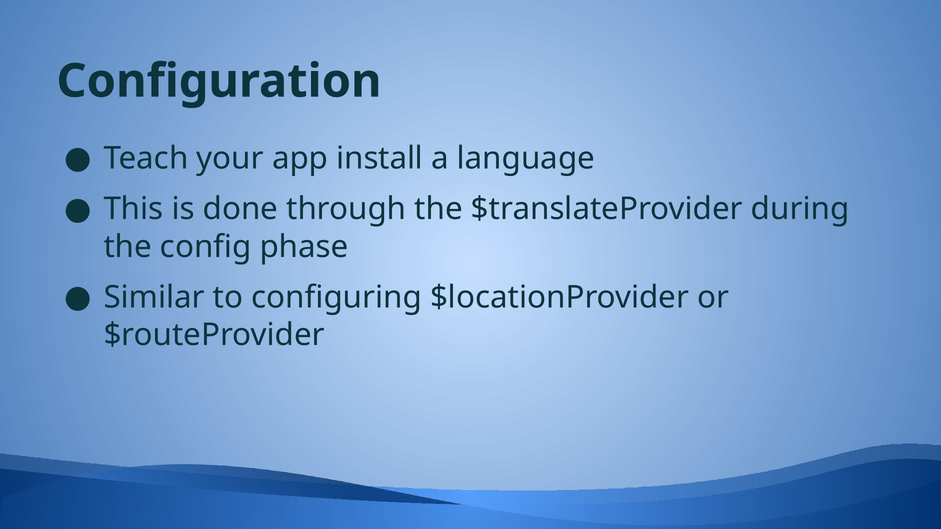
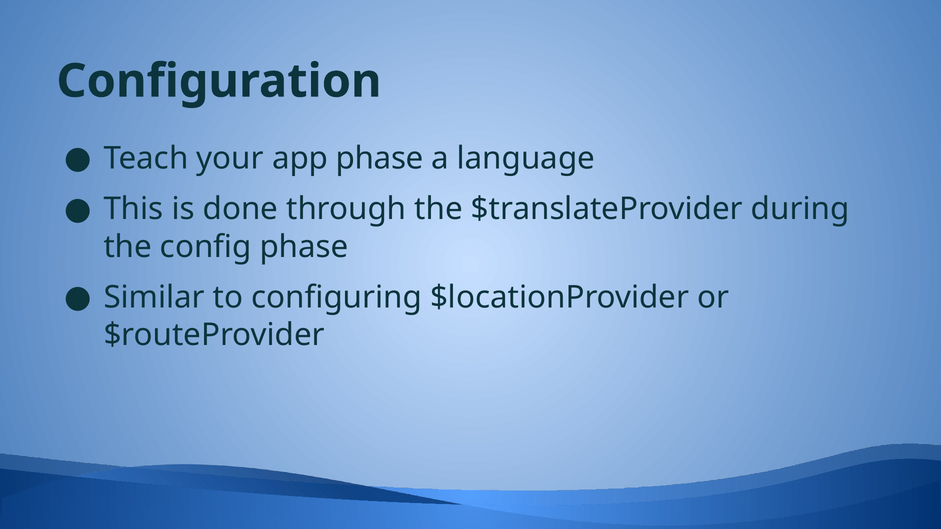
app install: install -> phase
